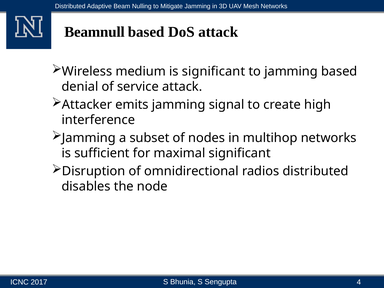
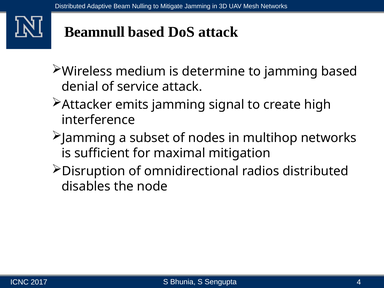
is significant: significant -> determine
maximal significant: significant -> mitigation
